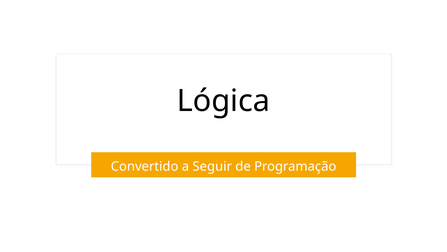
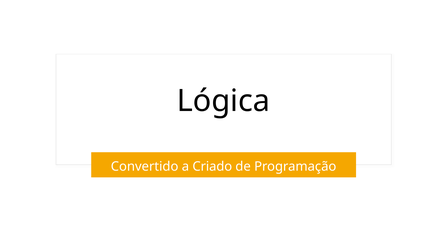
Seguir: Seguir -> Criado
